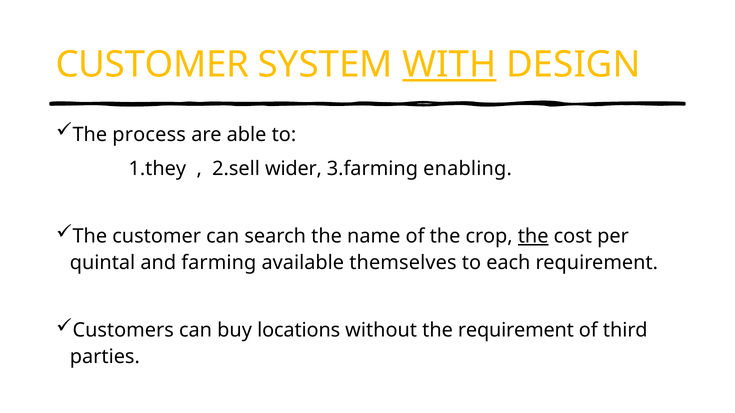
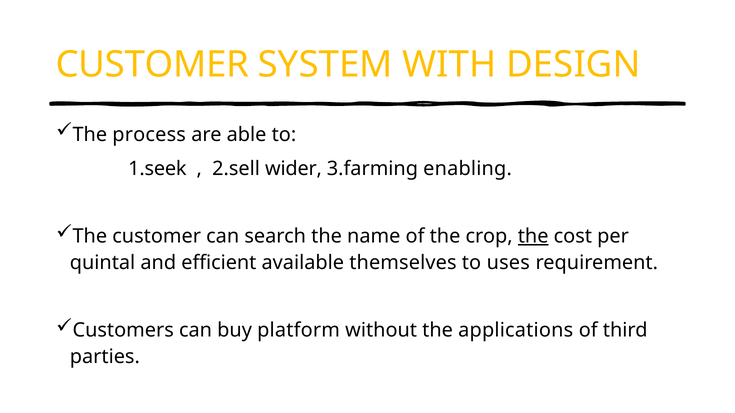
WITH underline: present -> none
1.they: 1.they -> 1.seek
farming: farming -> efficient
each: each -> uses
locations: locations -> platform
the requirement: requirement -> applications
